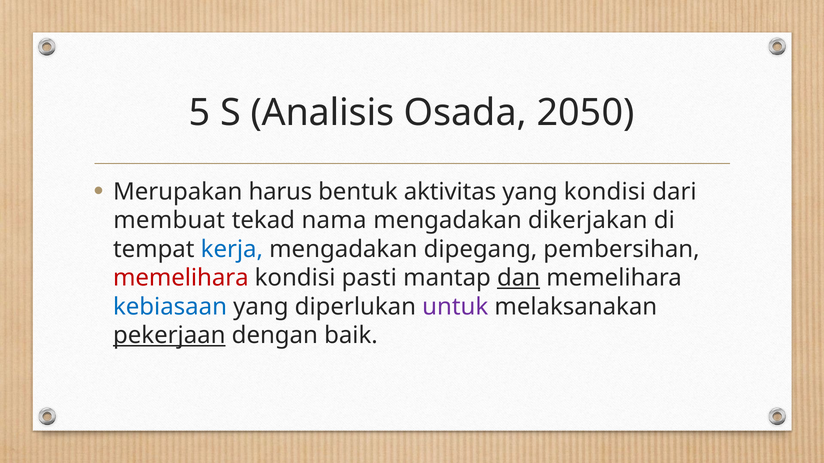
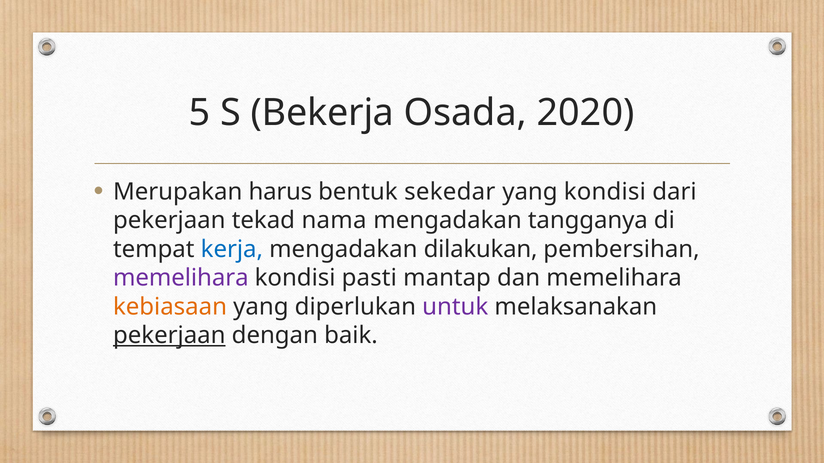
Analisis: Analisis -> Bekerja
2050: 2050 -> 2020
aktivitas: aktivitas -> sekedar
membuat at (169, 221): membuat -> pekerjaan
dikerjakan: dikerjakan -> tangganya
dipegang: dipegang -> dilakukan
memelihara at (181, 278) colour: red -> purple
dan underline: present -> none
kebiasaan colour: blue -> orange
